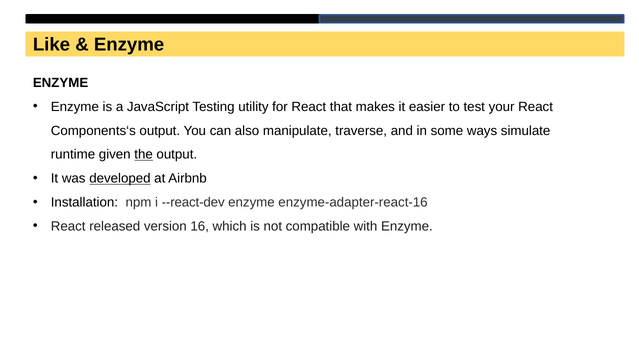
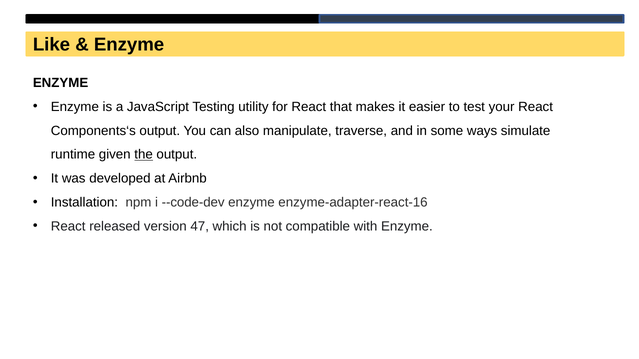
developed underline: present -> none
--react-dev: --react-dev -> --code-dev
16: 16 -> 47
